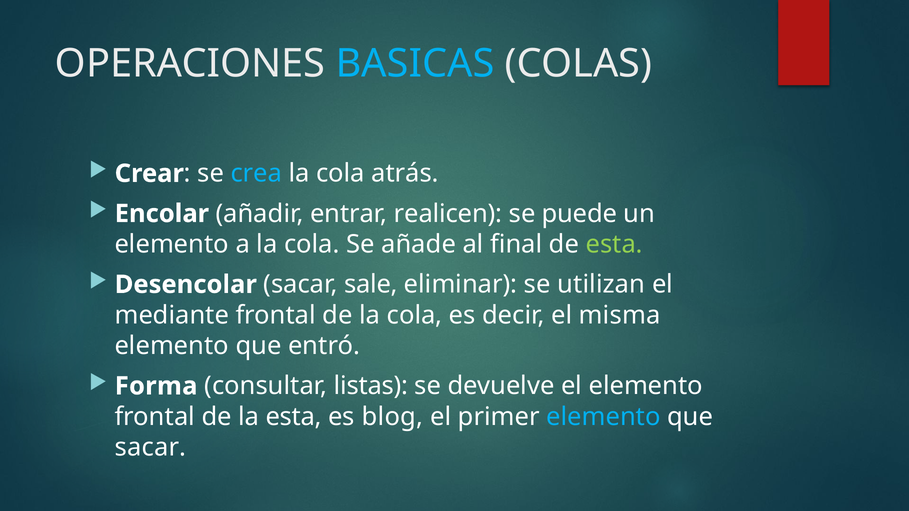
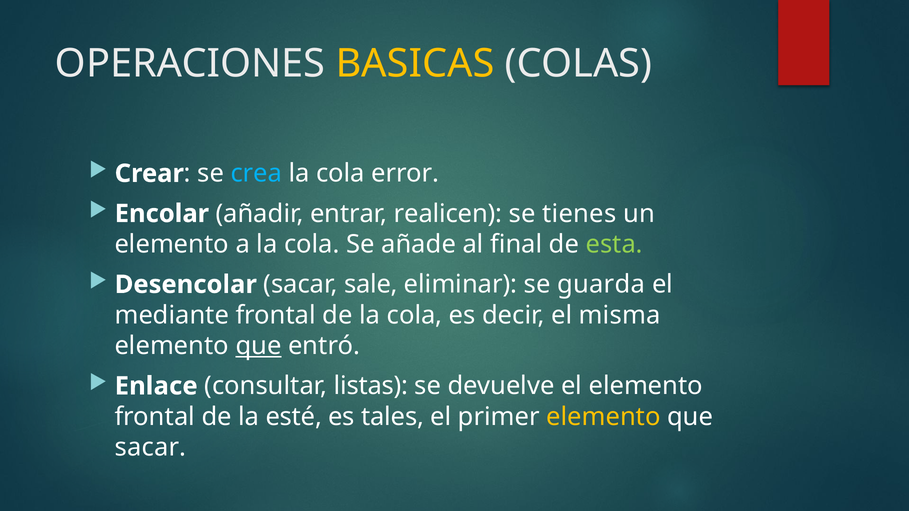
BASICAS colour: light blue -> yellow
atrás: atrás -> error
puede: puede -> tienes
utilizan: utilizan -> guarda
que at (259, 346) underline: none -> present
Forma: Forma -> Enlace
la esta: esta -> esté
blog: blog -> tales
elemento at (603, 417) colour: light blue -> yellow
